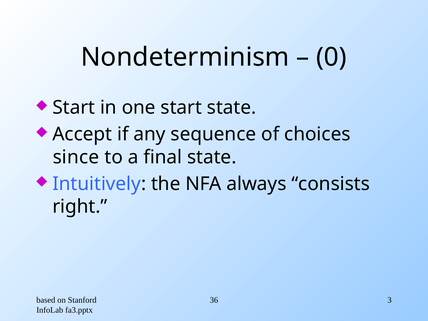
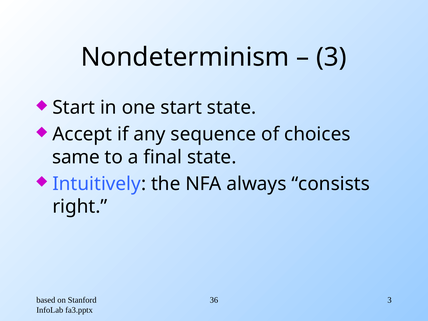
0 at (331, 57): 0 -> 3
since: since -> same
